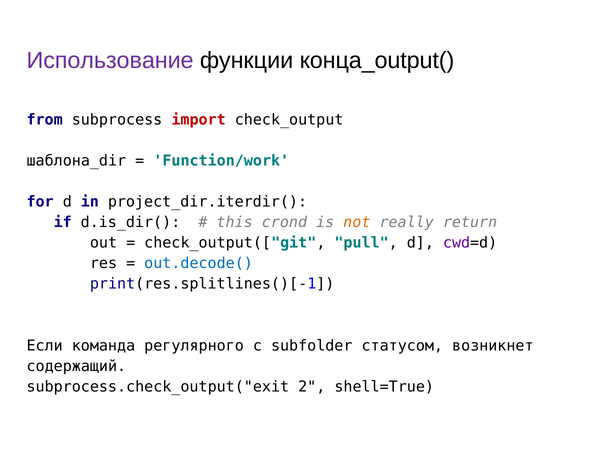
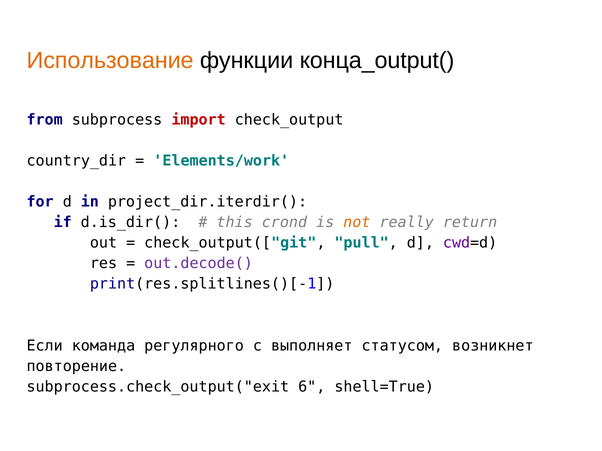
Использование colour: purple -> orange
шаблона_dir: шаблона_dir -> country_dir
Function/work: Function/work -> Elements/work
out.decode( colour: blue -> purple
subfolder: subfolder -> выполняет
содержащий: содержащий -> повторение
2: 2 -> 6
